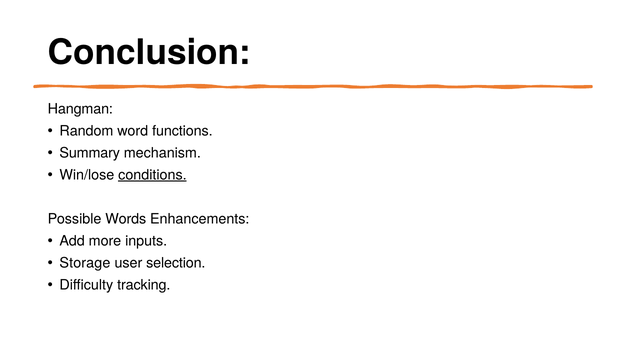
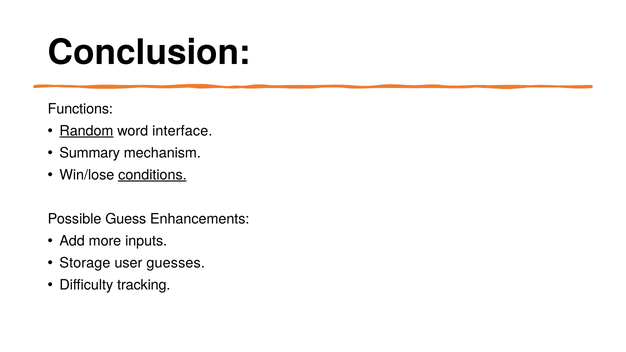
Hangman: Hangman -> Functions
Random underline: none -> present
functions: functions -> interface
Words: Words -> Guess
selection: selection -> guesses
